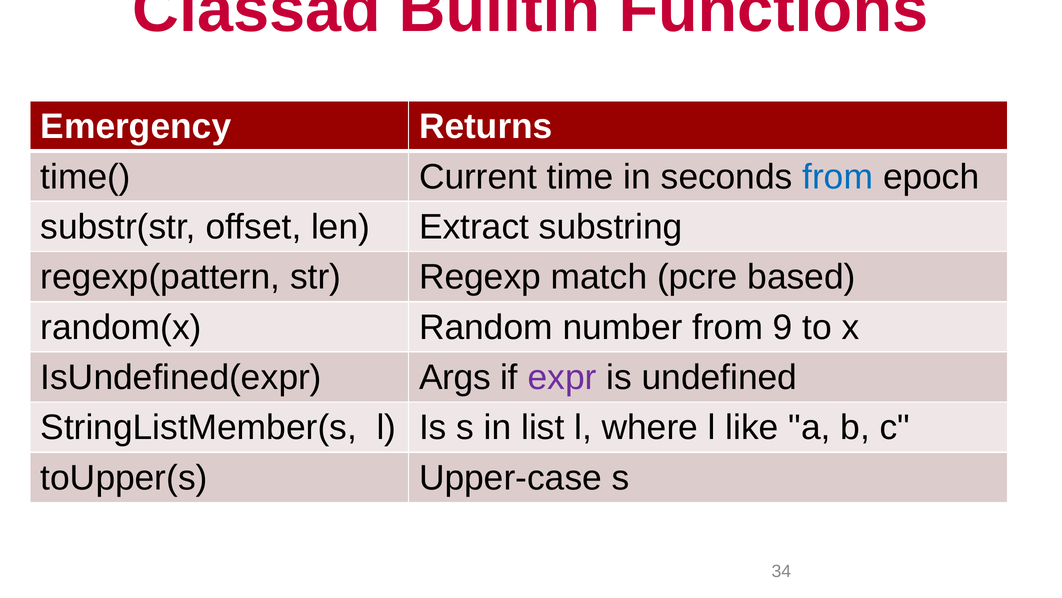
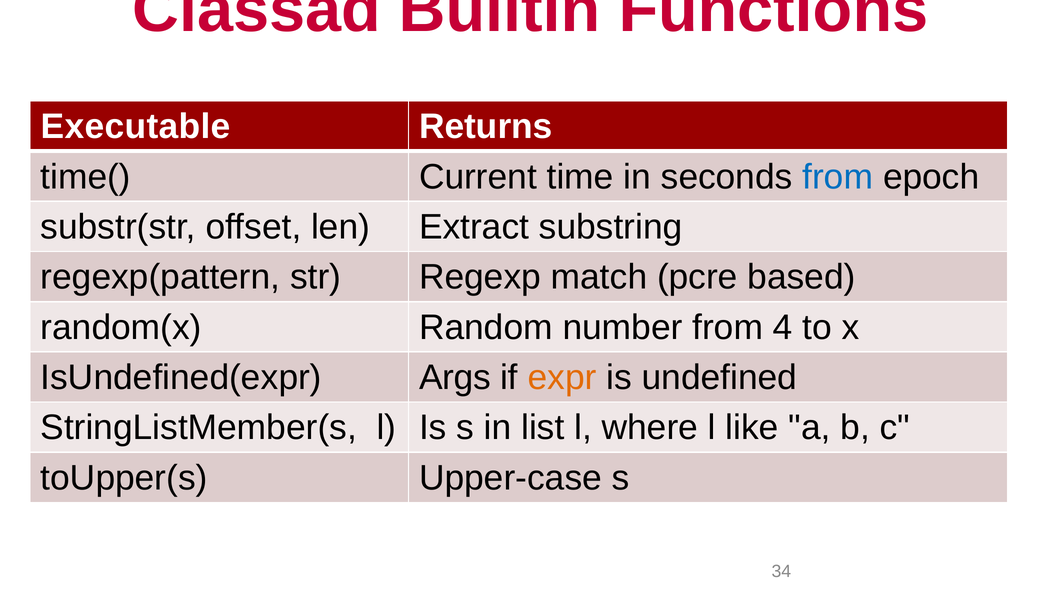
Emergency: Emergency -> Executable
9: 9 -> 4
expr colour: purple -> orange
